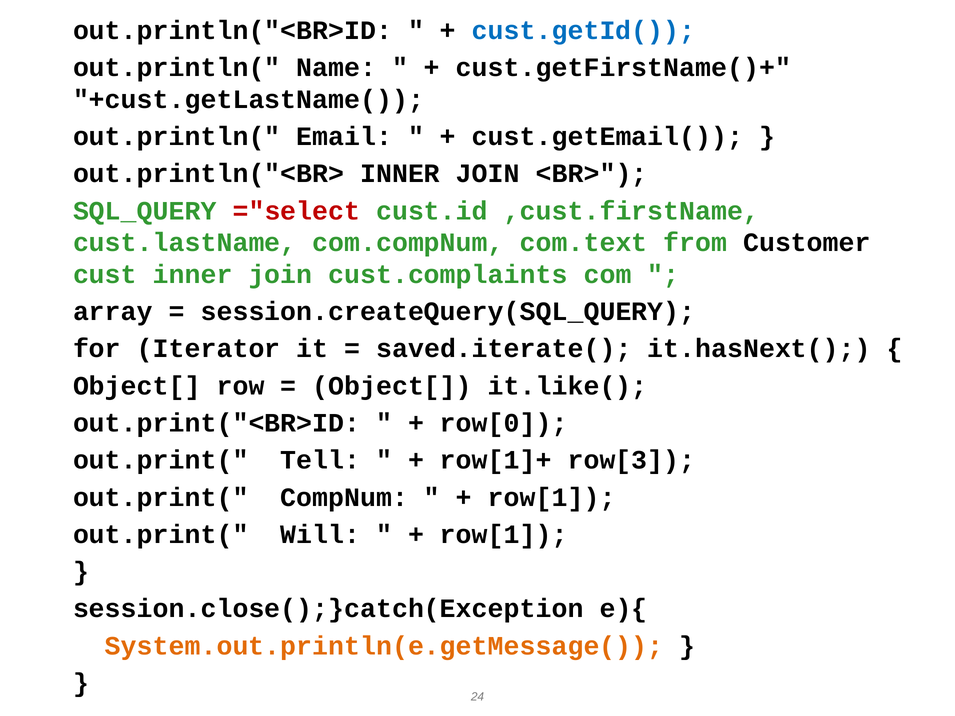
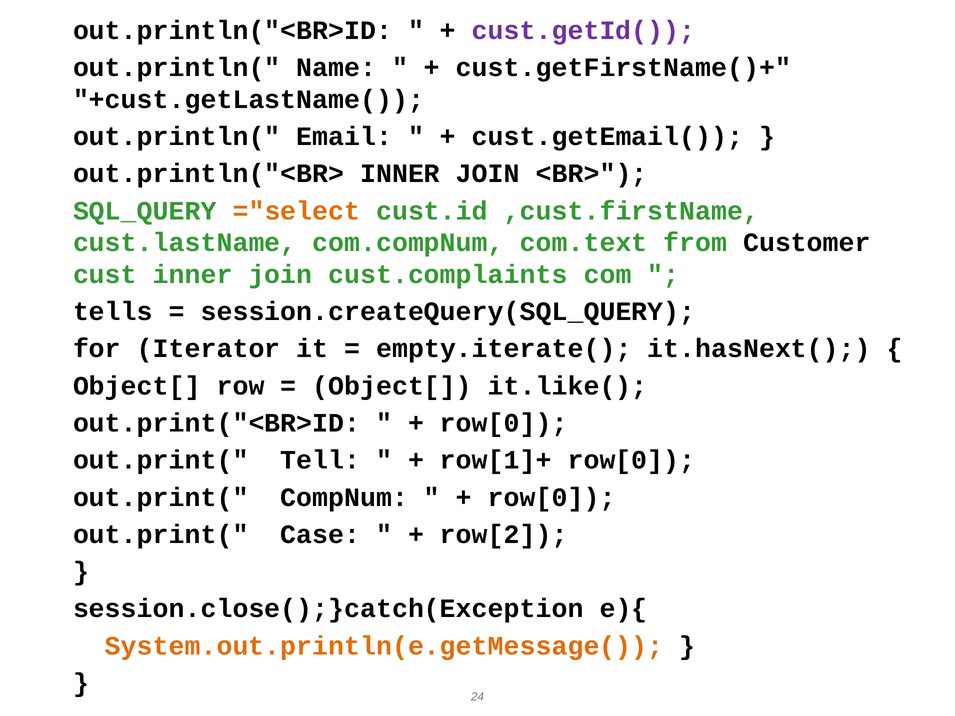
cust.getId( colour: blue -> purple
="select colour: red -> orange
array: array -> tells
saved.iterate(: saved.iterate( -> empty.iterate(
row[1]+ row[3: row[3 -> row[0
row[1 at (552, 497): row[1 -> row[0
Will: Will -> Case
row[1 at (504, 535): row[1 -> row[2
